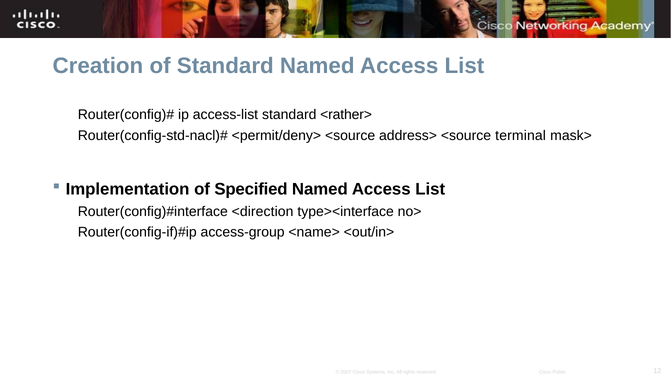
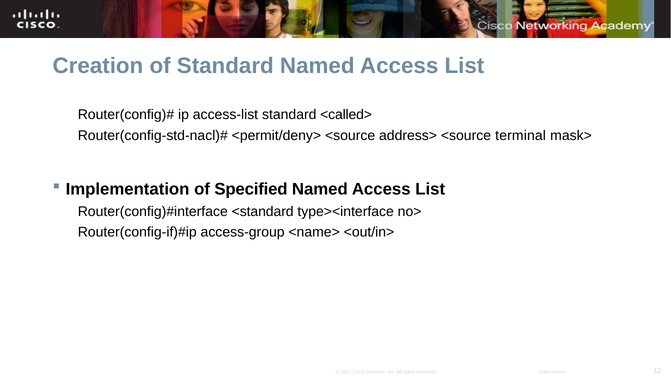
<rather>: <rather> -> <called>
<direction: <direction -> <standard
